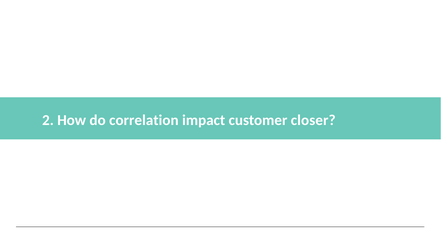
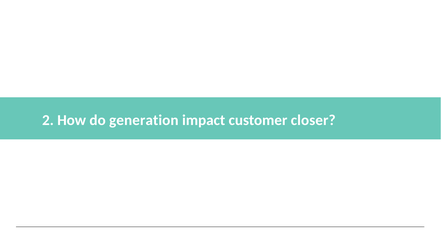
correlation: correlation -> generation
